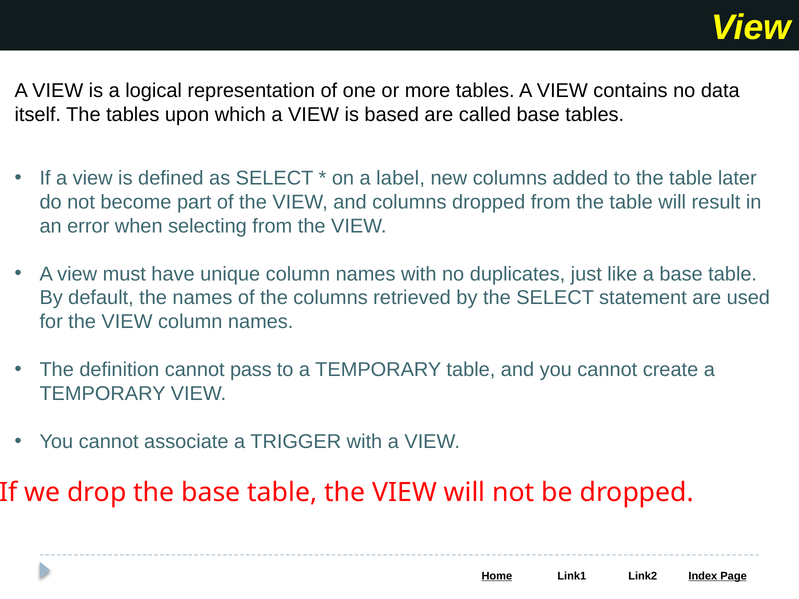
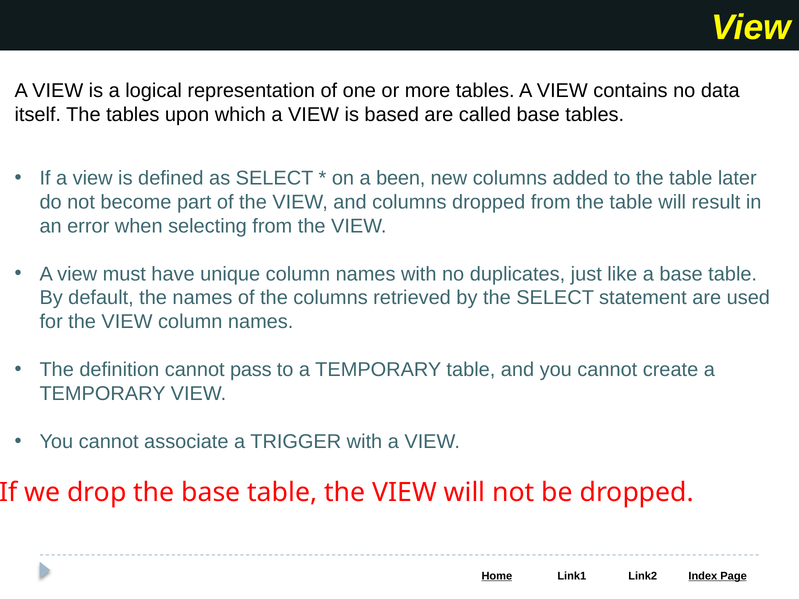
label: label -> been
